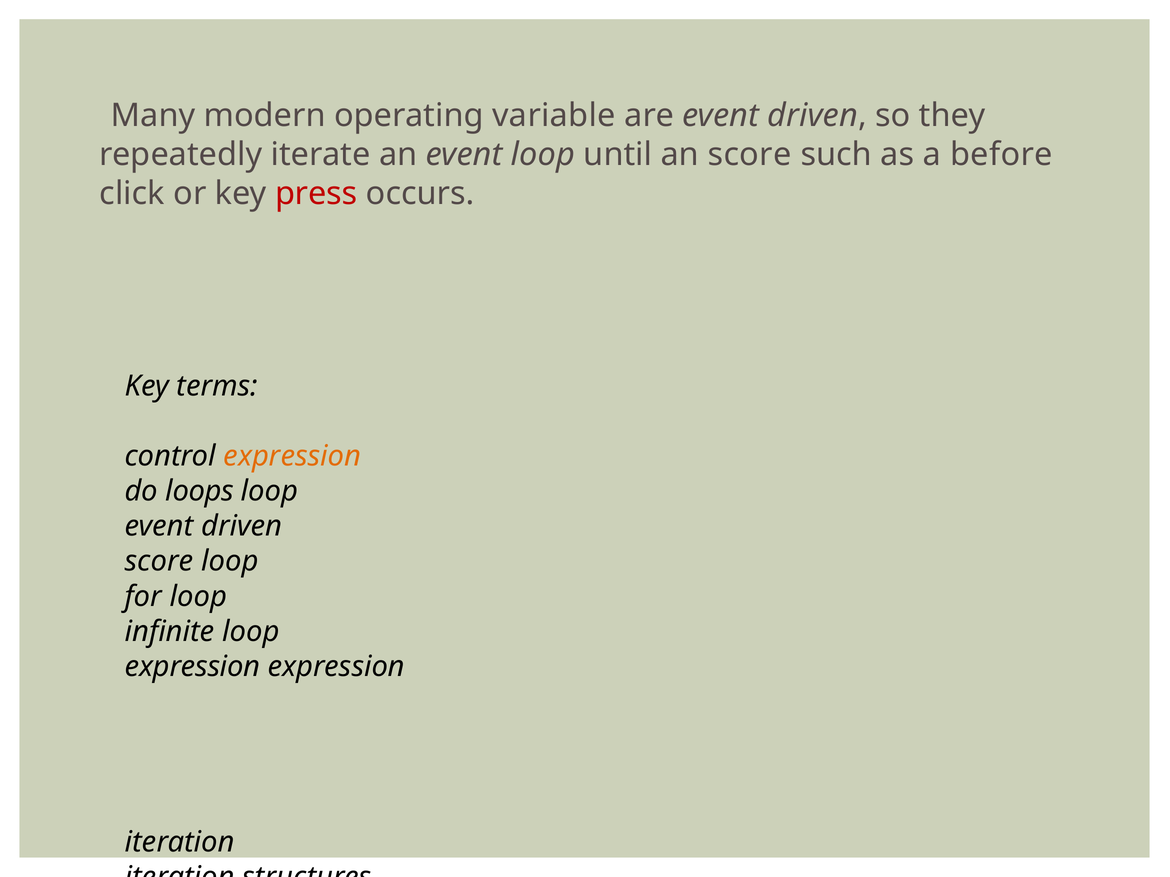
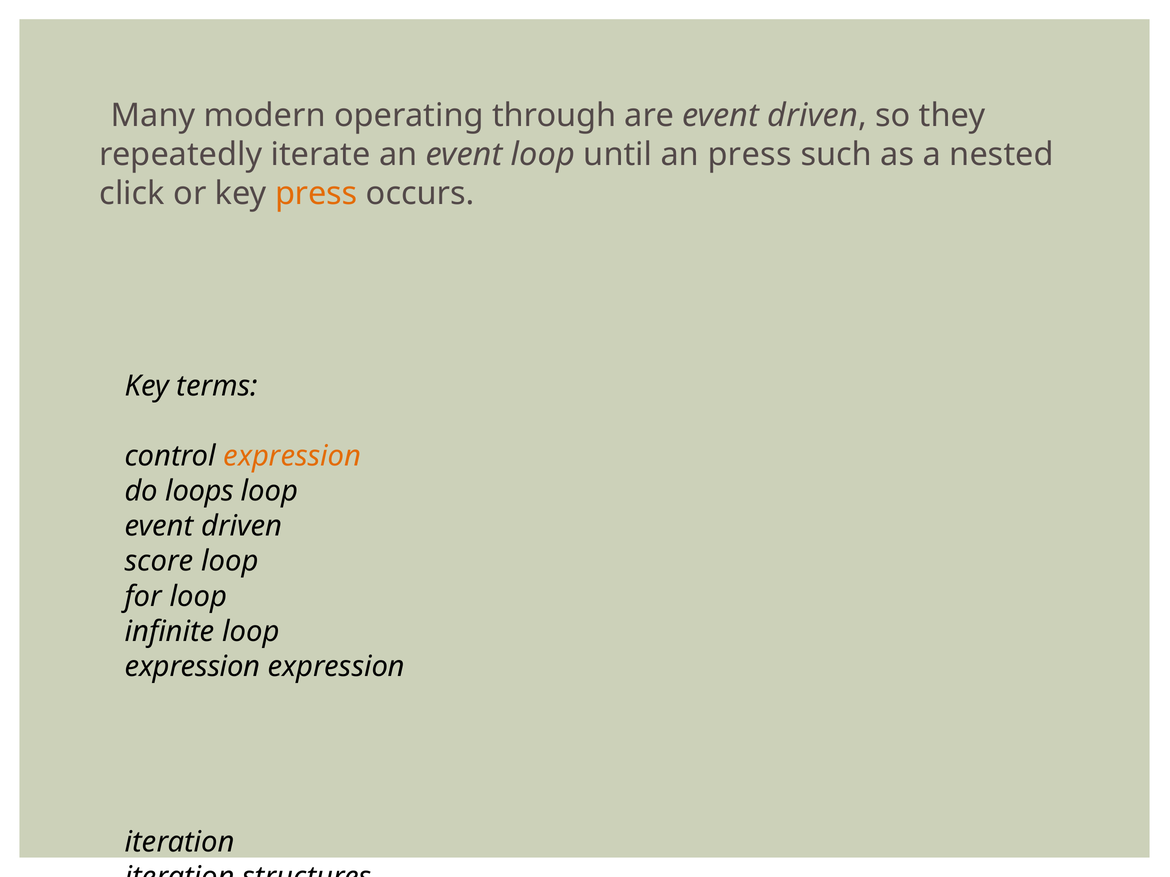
variable: variable -> through
an score: score -> press
a before: before -> nested
press at (316, 194) colour: red -> orange
